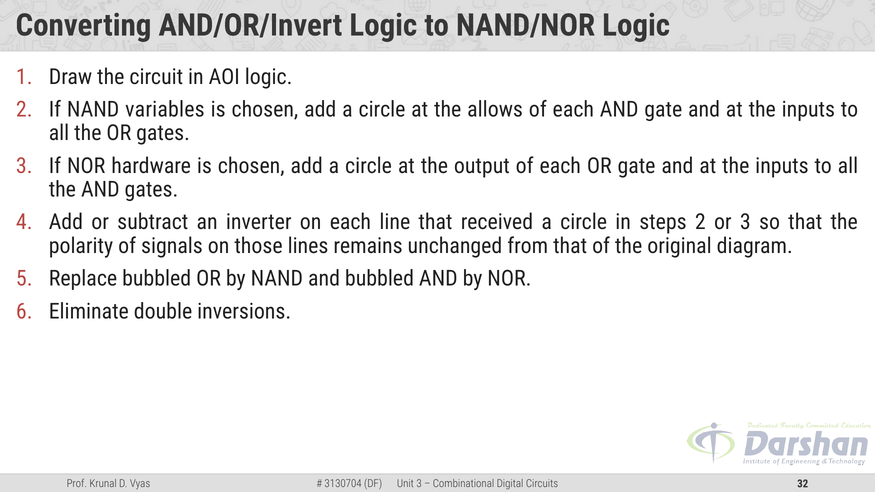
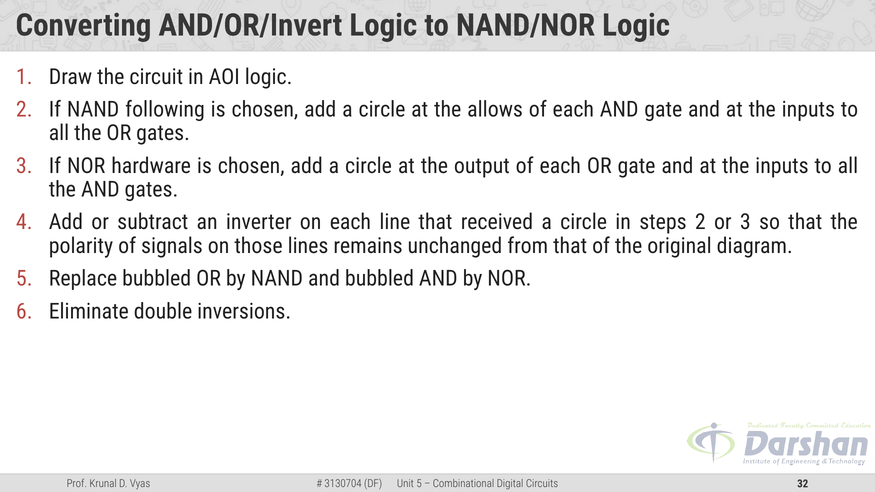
variables: variables -> following
3 at (419, 484): 3 -> 5
